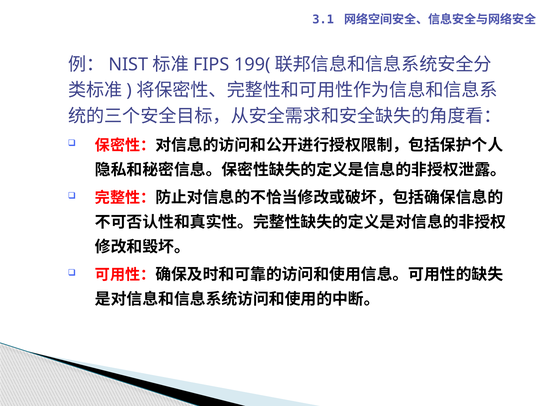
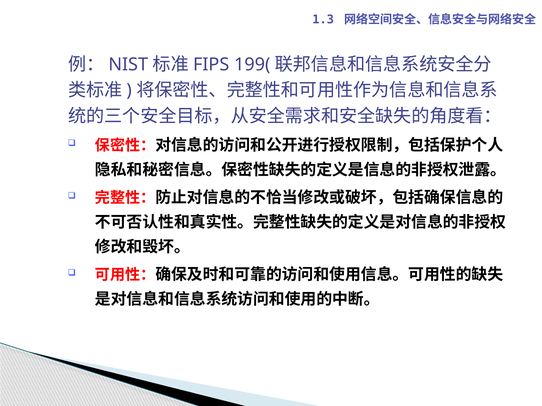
3.1: 3.1 -> 1.3
